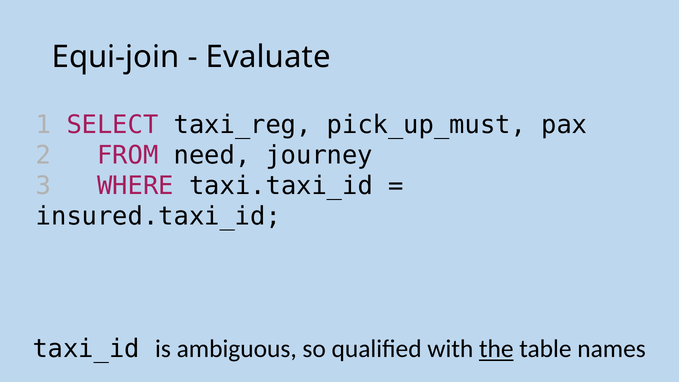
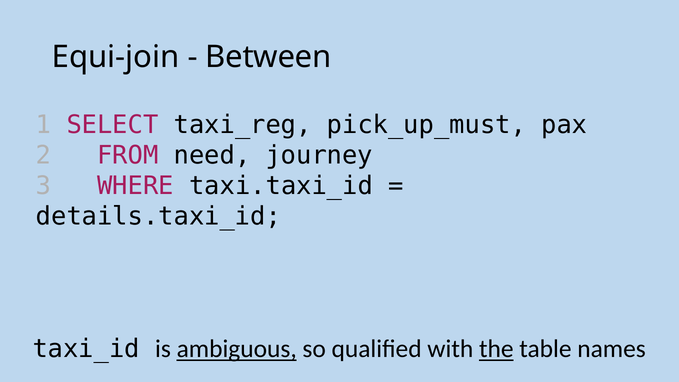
Evaluate: Evaluate -> Between
insured.taxi_id: insured.taxi_id -> details.taxi_id
ambiguous underline: none -> present
